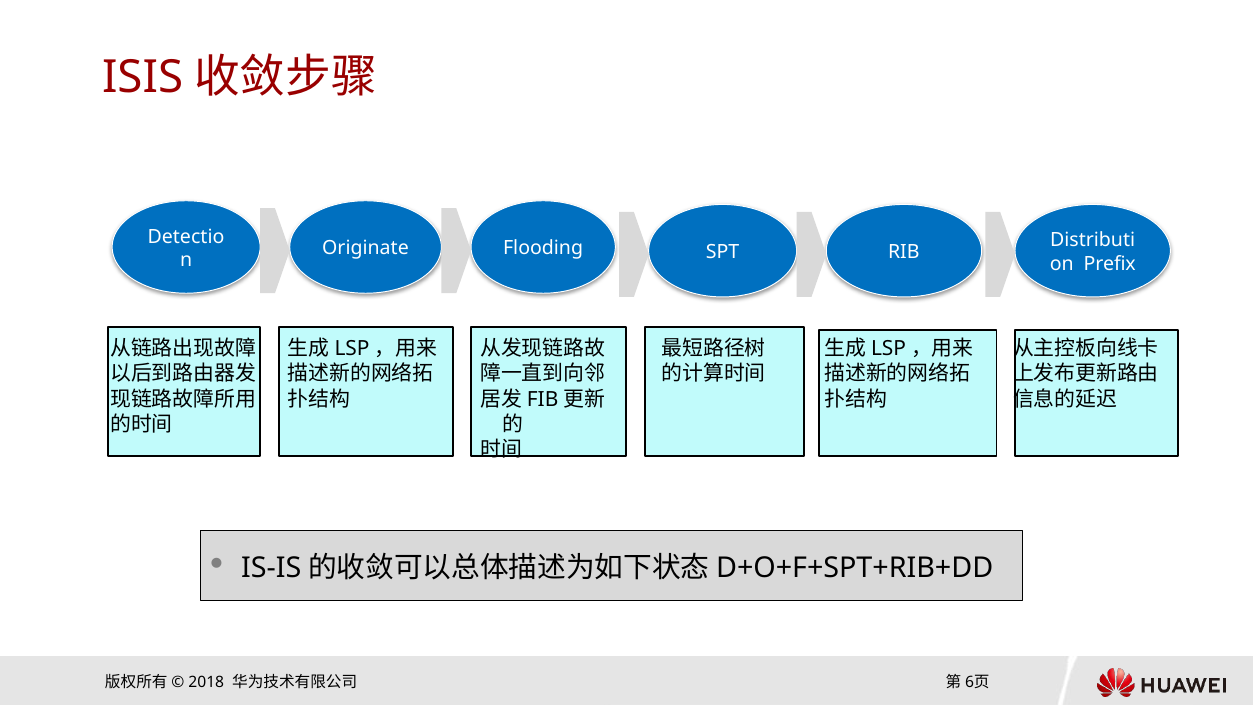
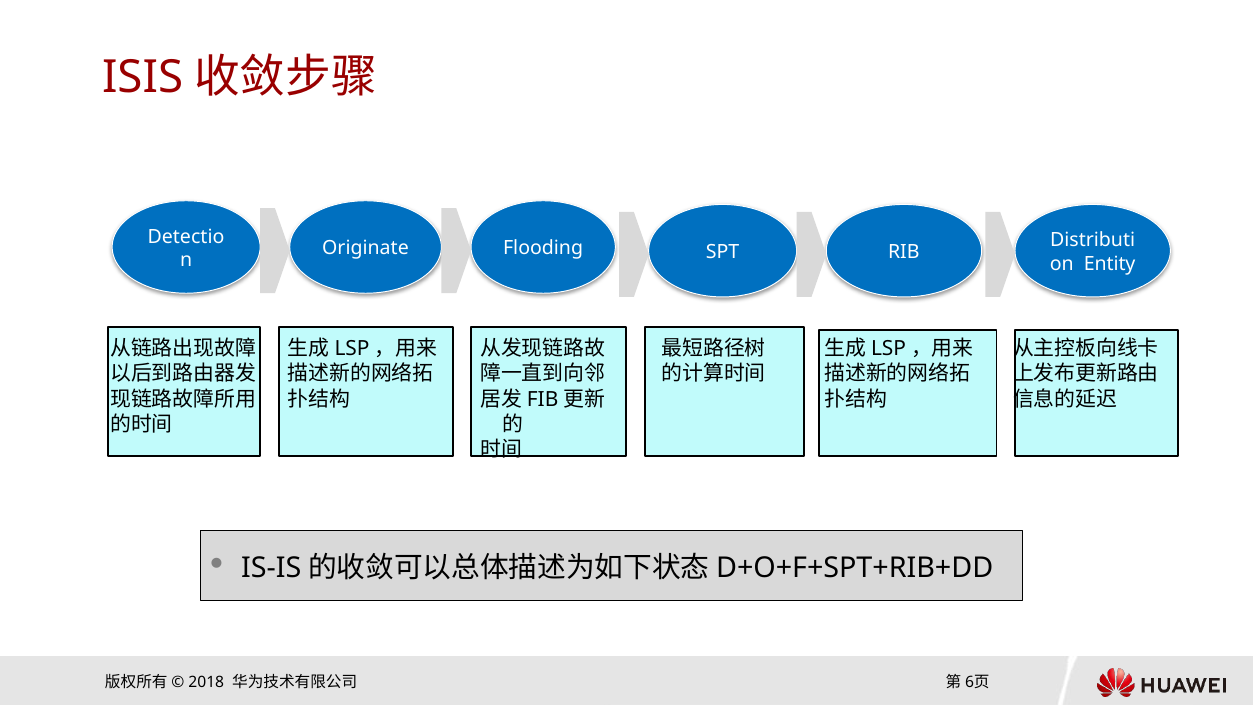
Prefix: Prefix -> Entity
